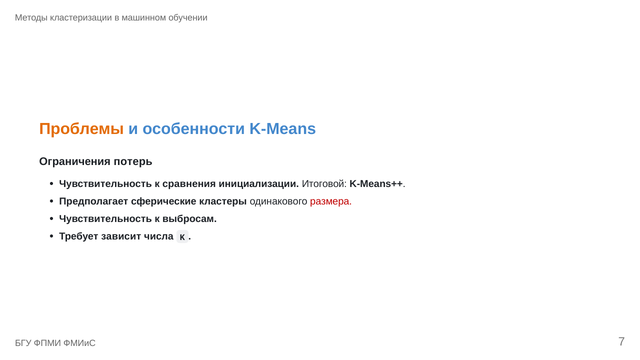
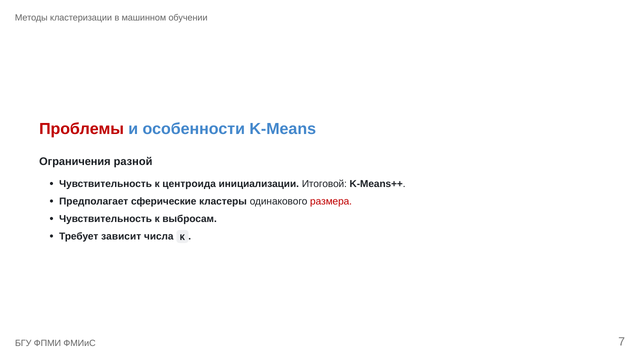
Проблемы colour: orange -> red
потерь: потерь -> разной
сравнения: сравнения -> центроида
